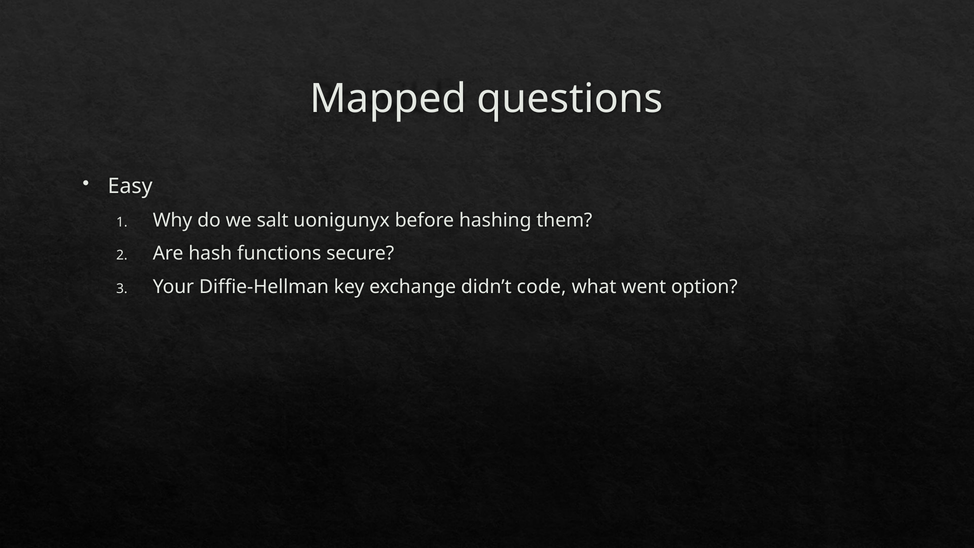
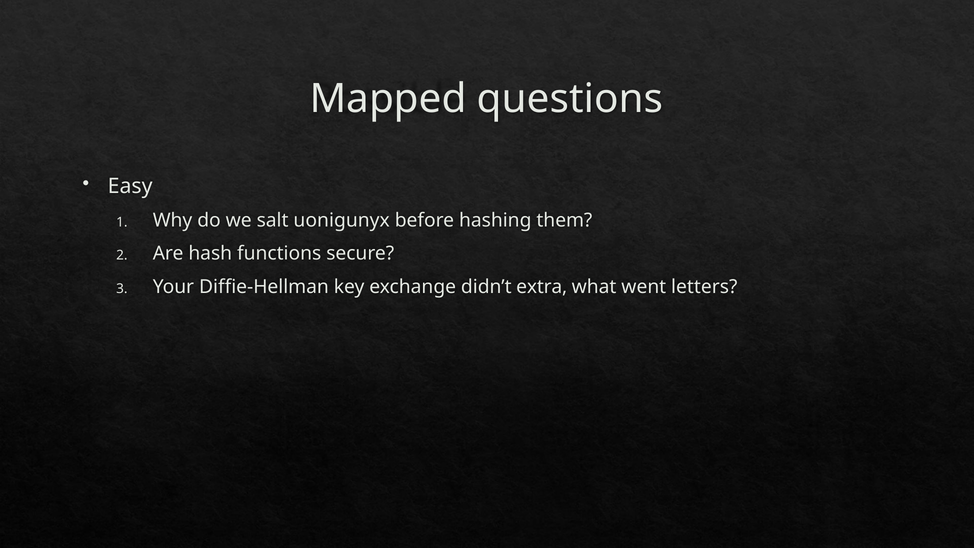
code: code -> extra
option: option -> letters
